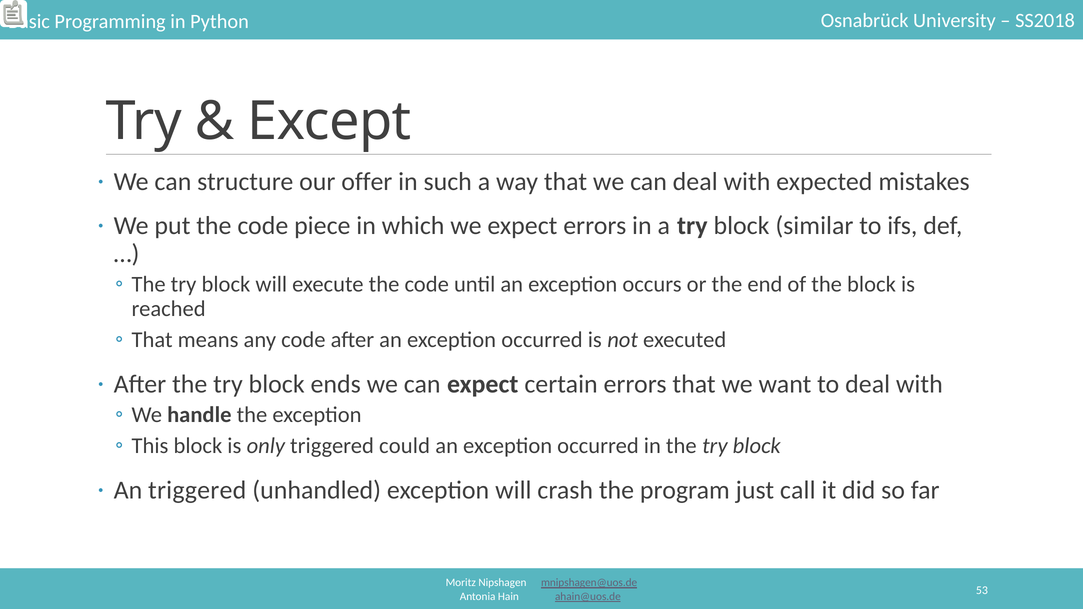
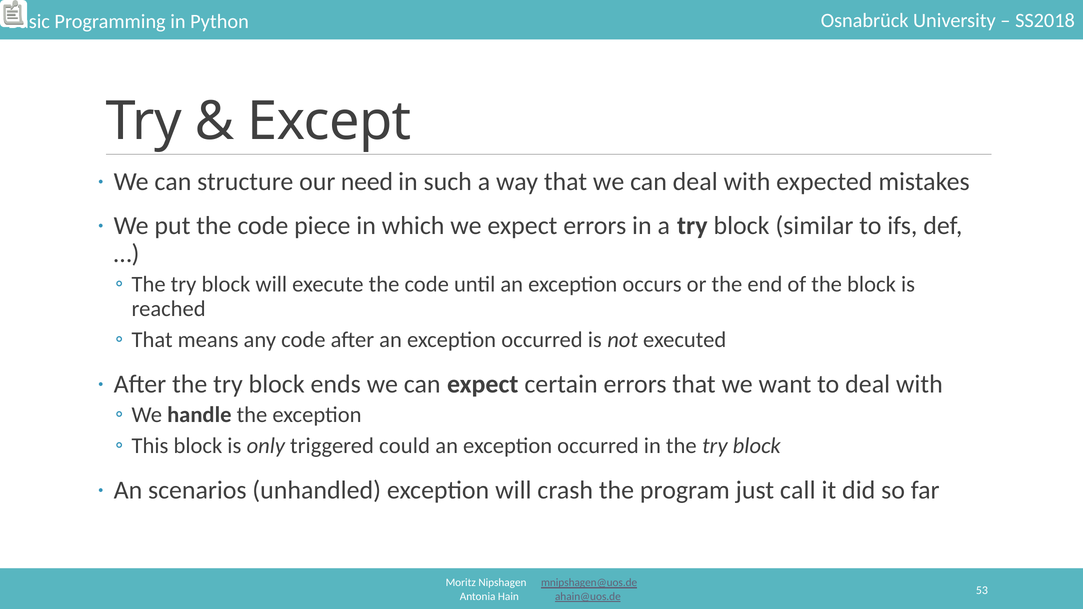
offer: offer -> need
An triggered: triggered -> scenarios
